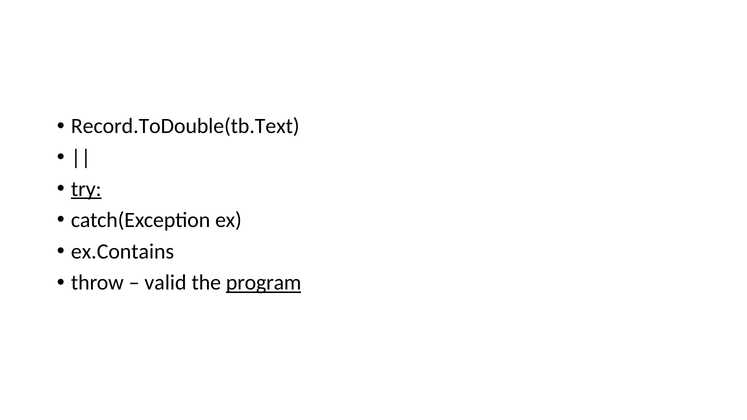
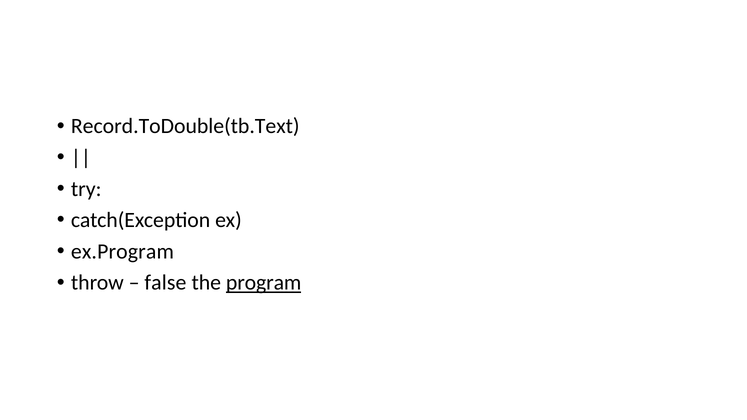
try underline: present -> none
ex.Contains: ex.Contains -> ex.Program
valid: valid -> false
